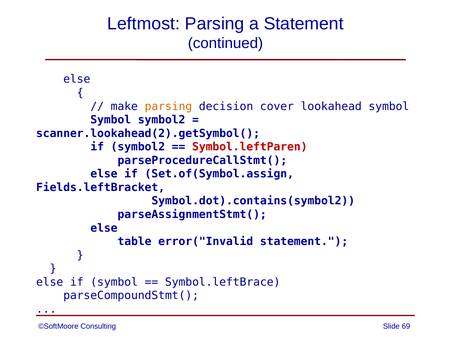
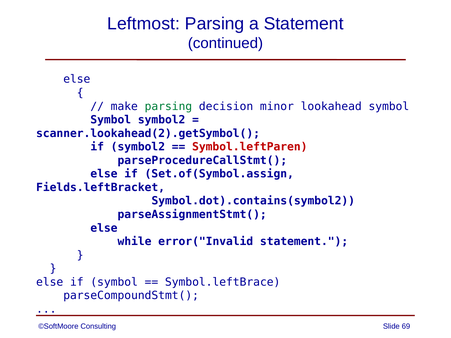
parsing at (168, 106) colour: orange -> green
cover: cover -> minor
table: table -> while
